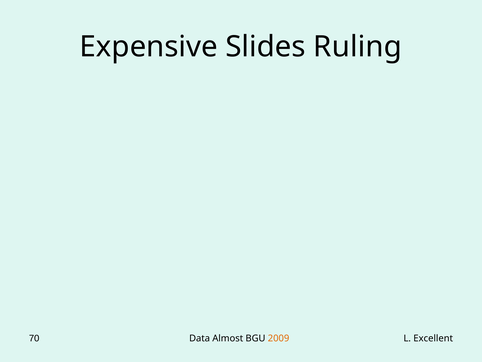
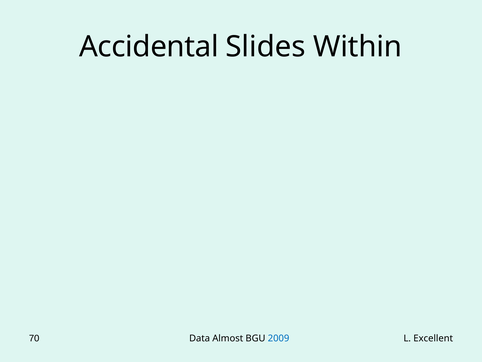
Expensive: Expensive -> Accidental
Ruling: Ruling -> Within
2009 colour: orange -> blue
